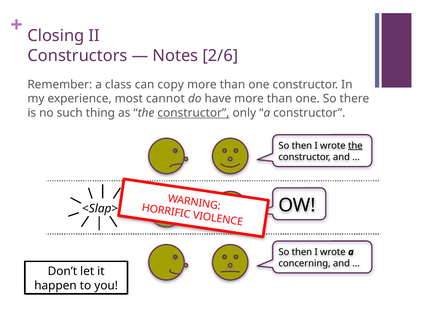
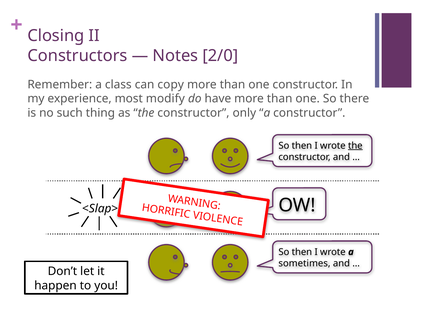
2/6: 2/6 -> 2/0
cannot: cannot -> modify
constructor at (193, 113) underline: present -> none
concerning: concerning -> sometimes
